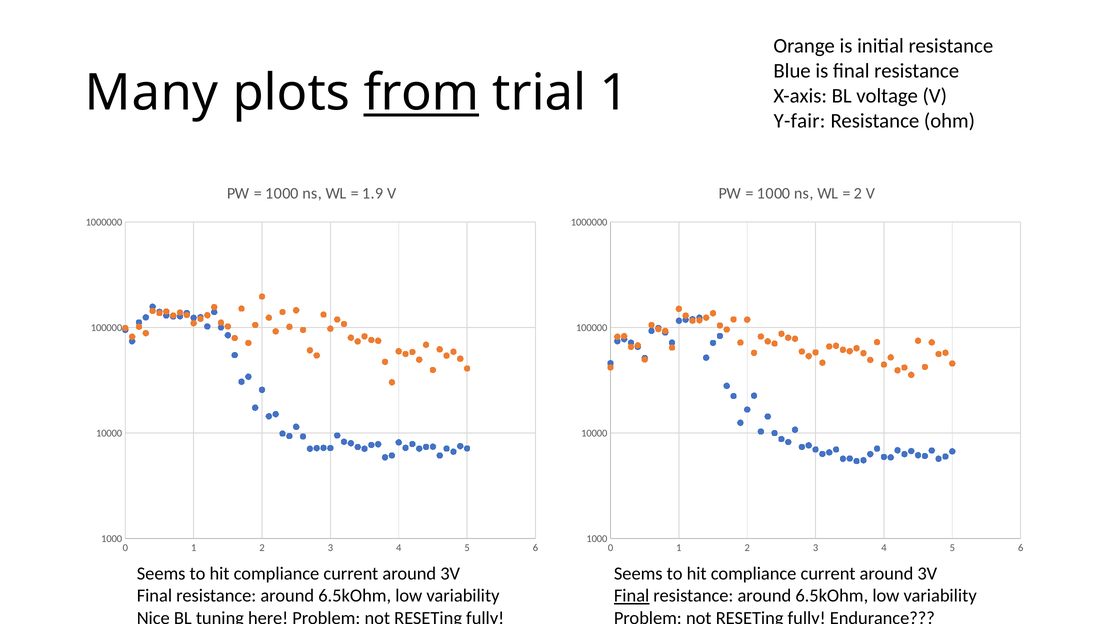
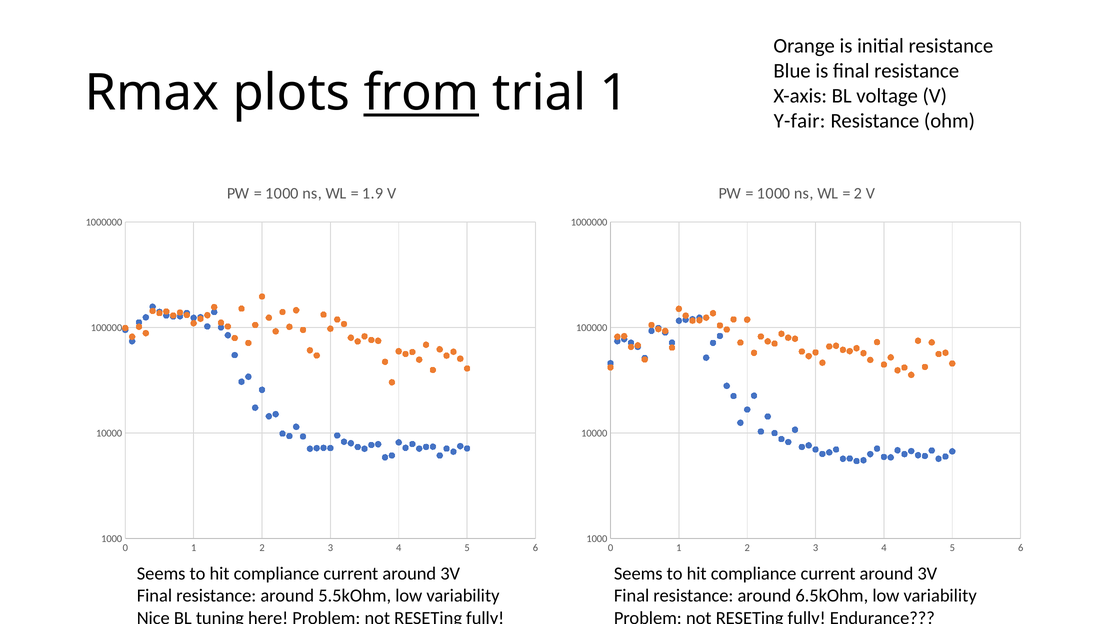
Many: Many -> Rmax
6.5kOhm at (355, 596): 6.5kOhm -> 5.5kOhm
Final at (632, 596) underline: present -> none
